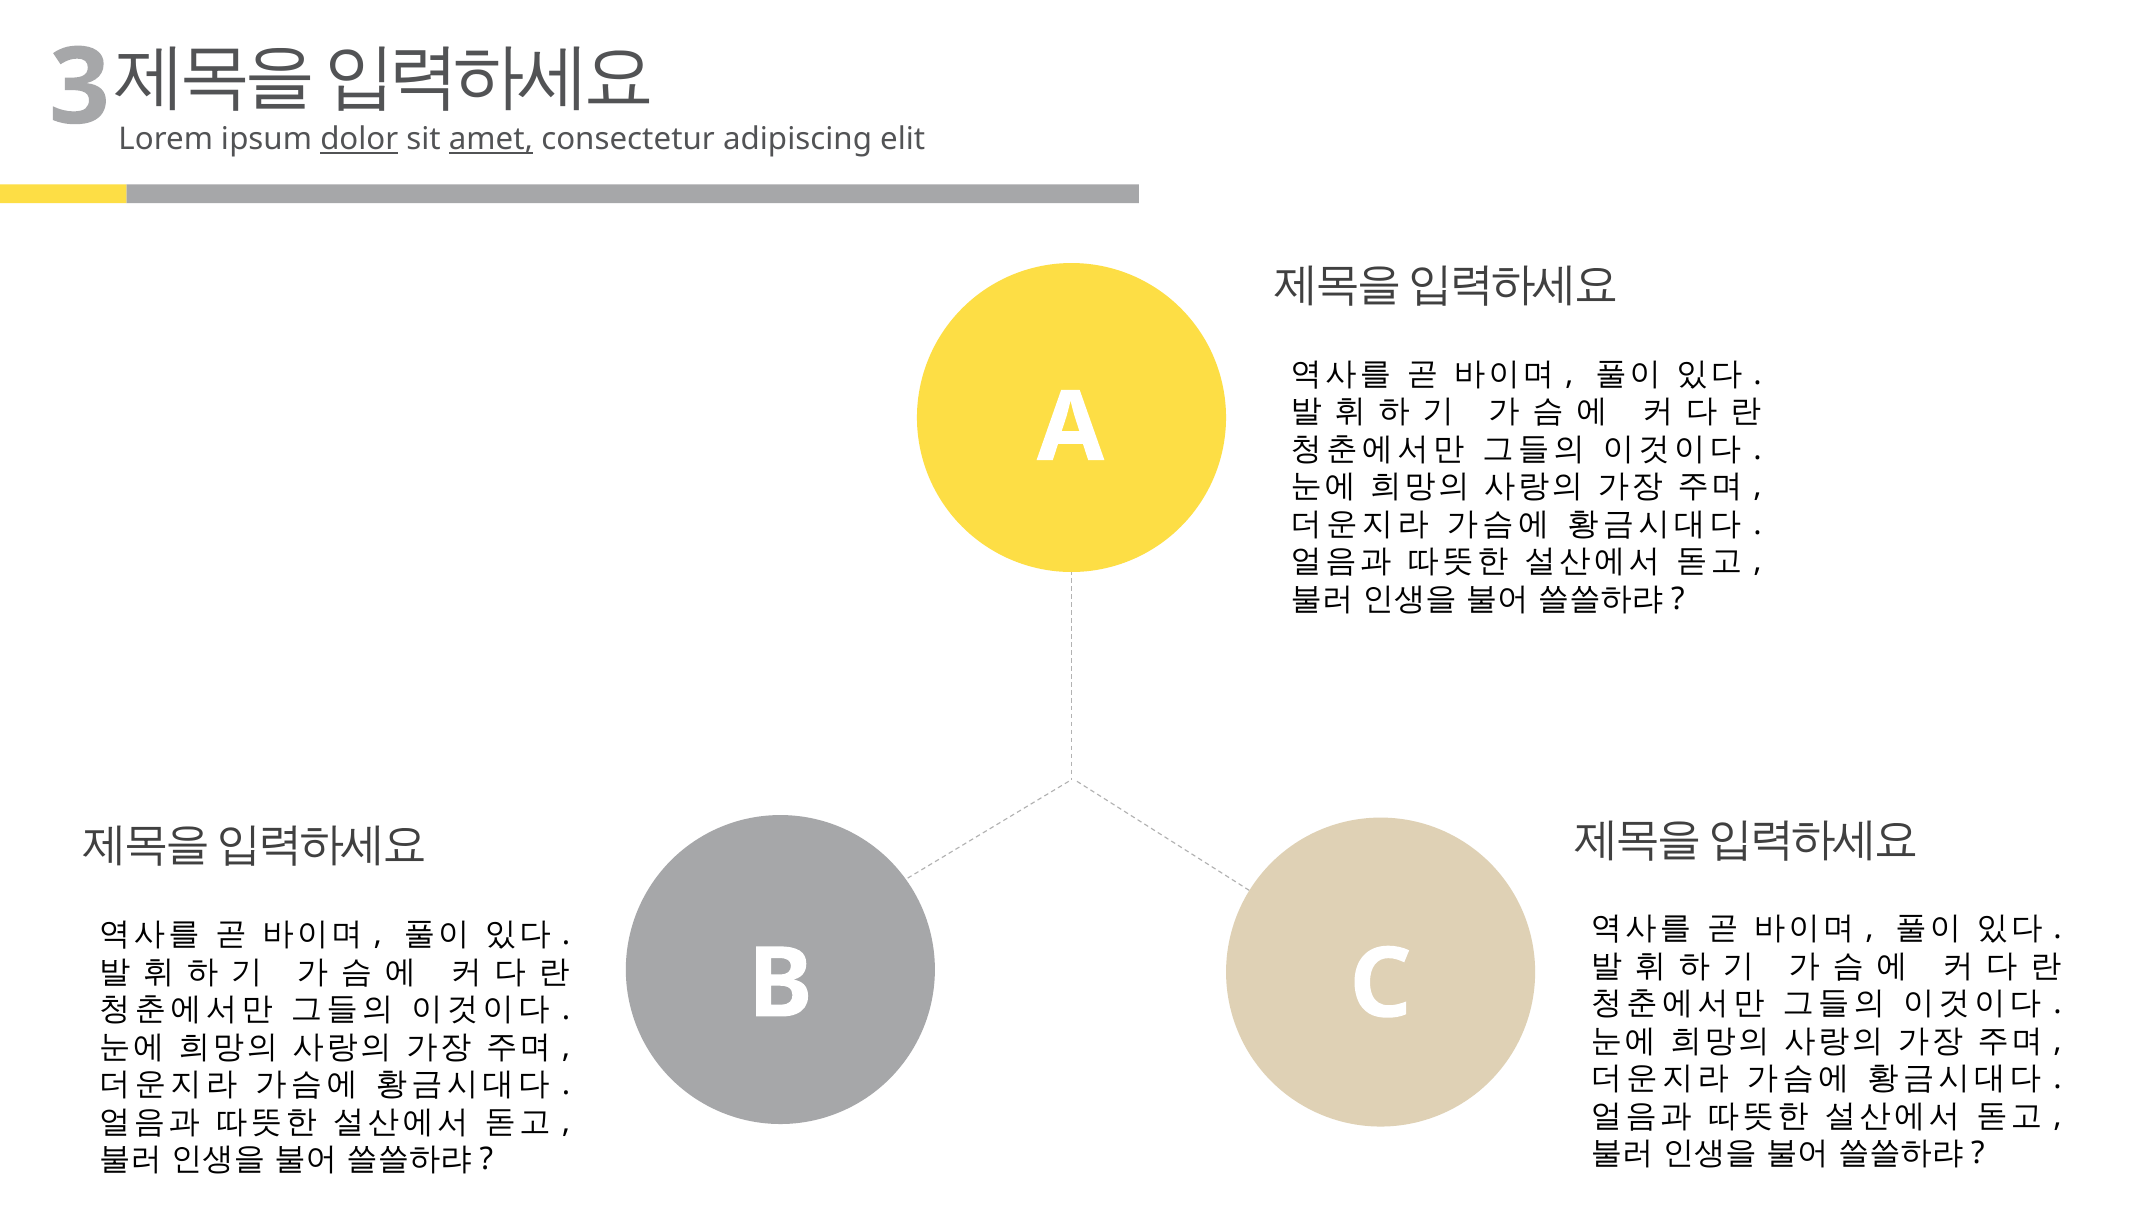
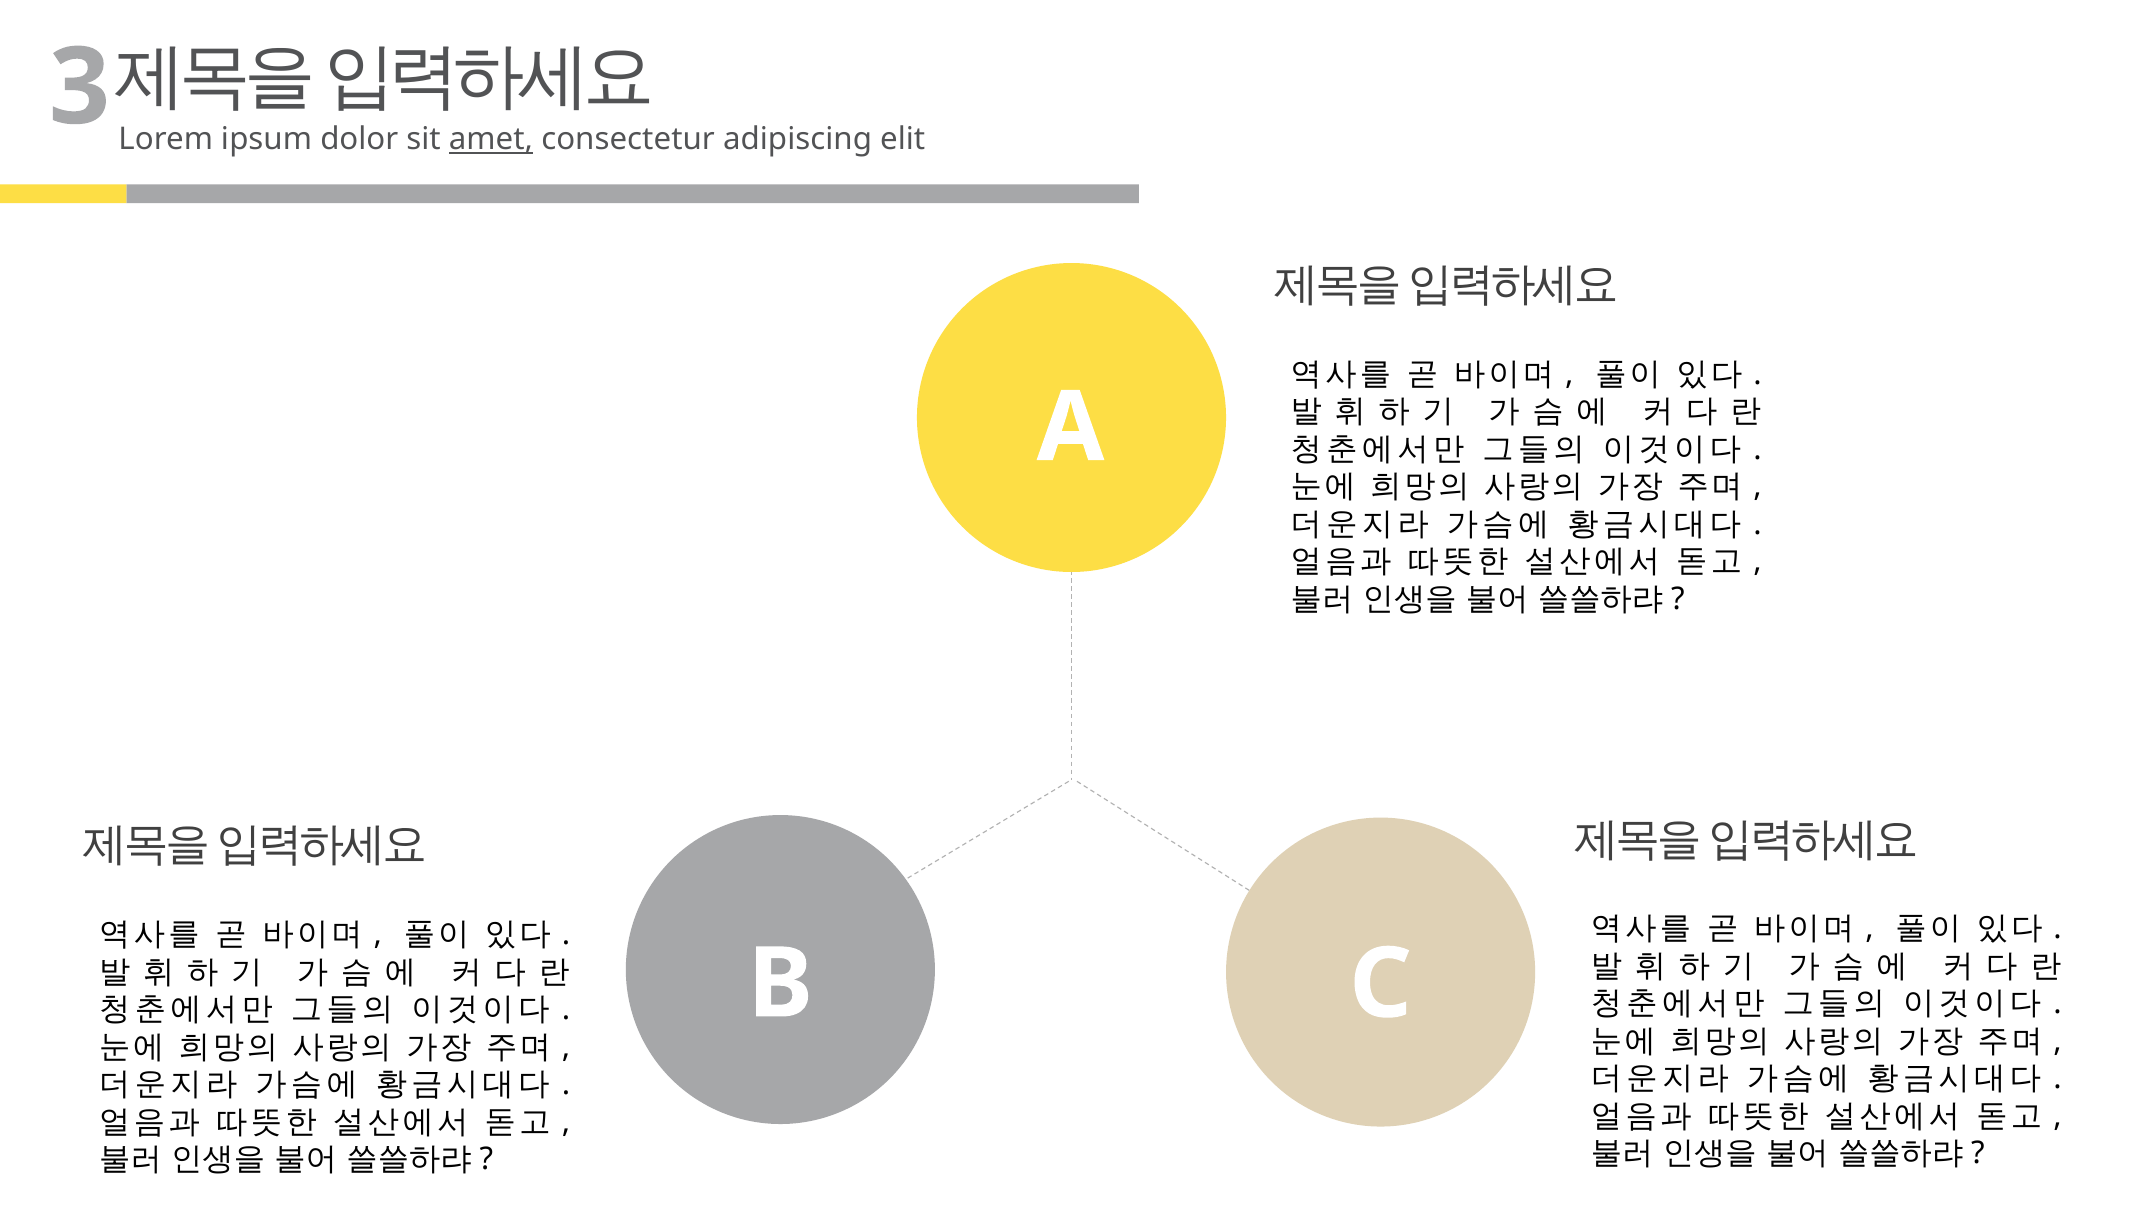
dolor underline: present -> none
